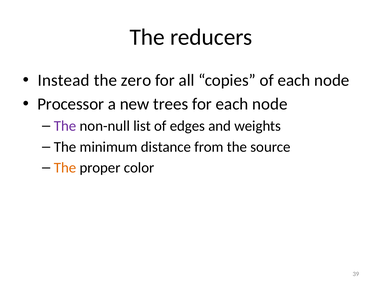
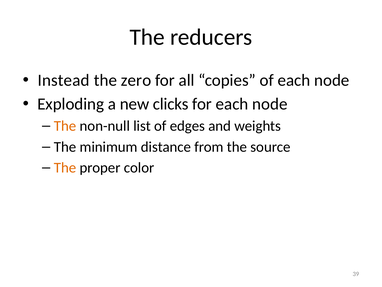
Processor: Processor -> Exploding
trees: trees -> clicks
The at (65, 126) colour: purple -> orange
